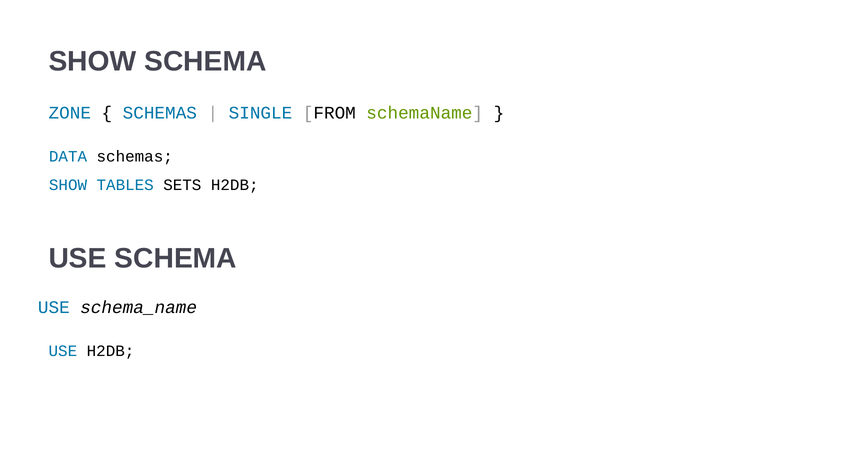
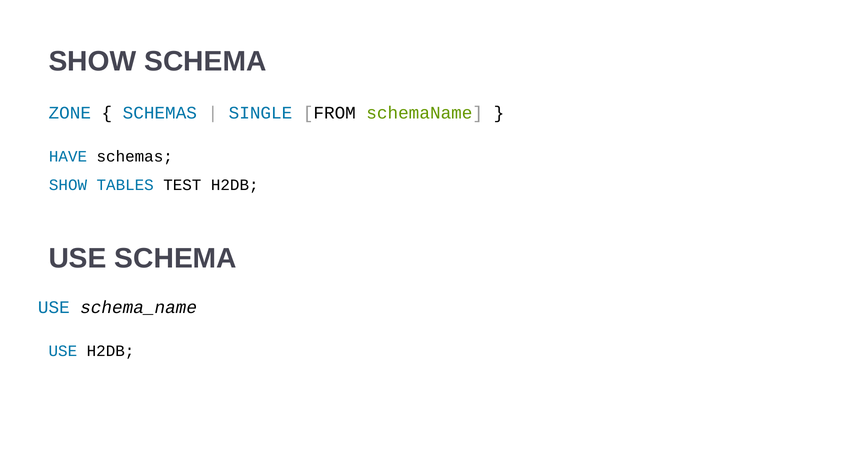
DATA: DATA -> HAVE
SETS: SETS -> TEST
